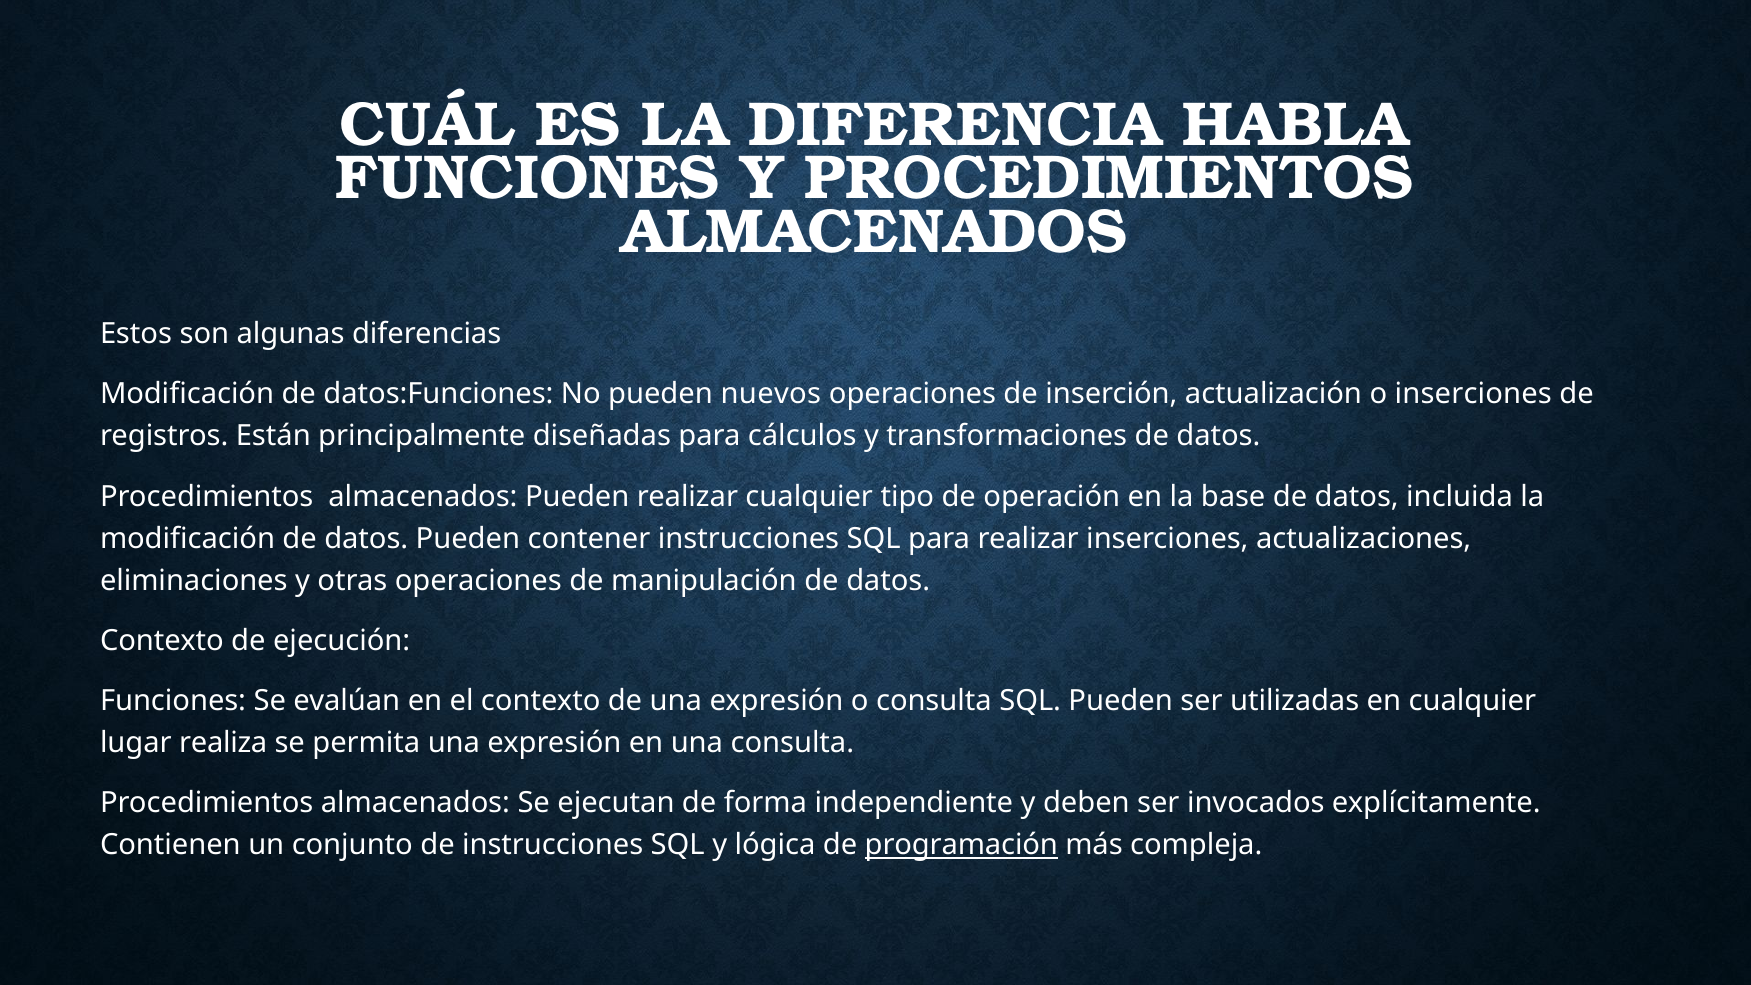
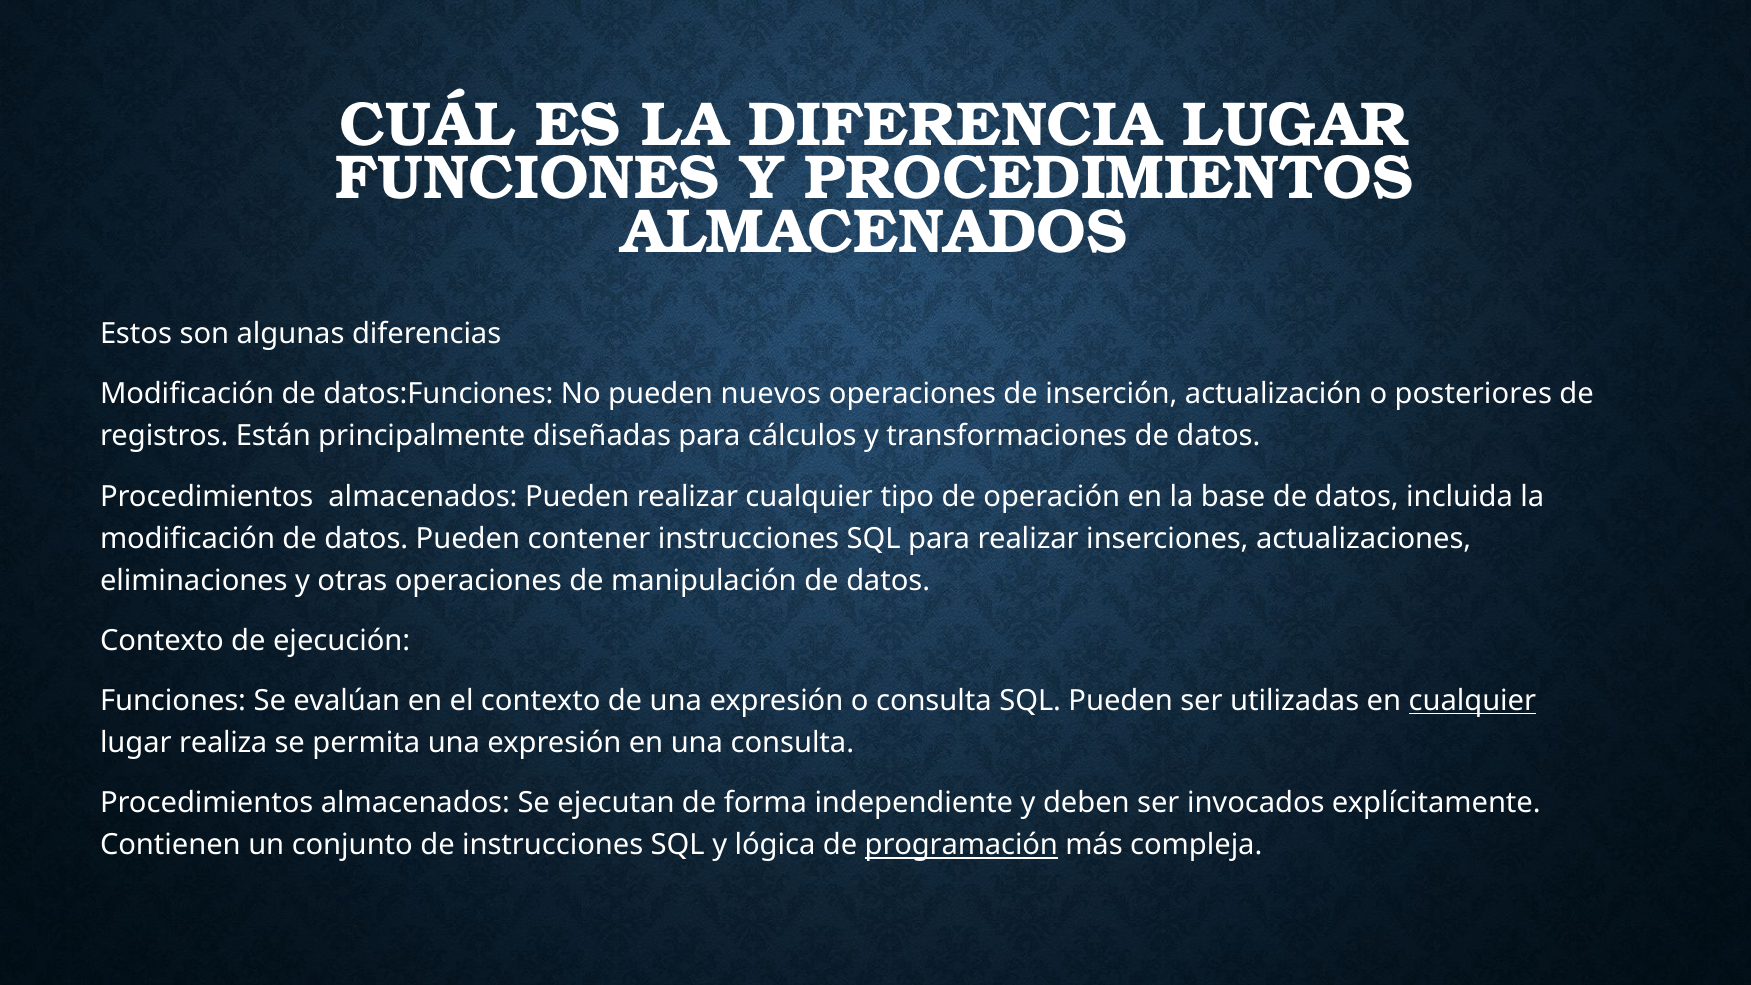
DIFERENCIA HABLA: HABLA -> LUGAR
o inserciones: inserciones -> posteriores
cualquier at (1472, 701) underline: none -> present
